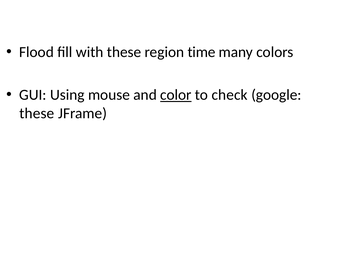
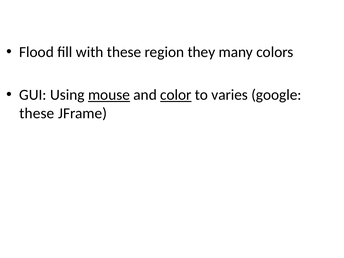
time: time -> they
mouse underline: none -> present
check: check -> varies
